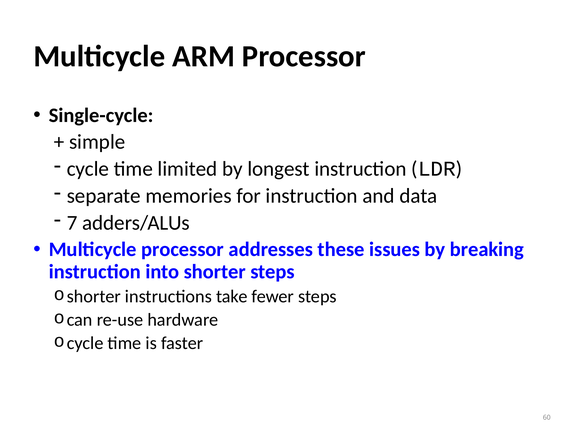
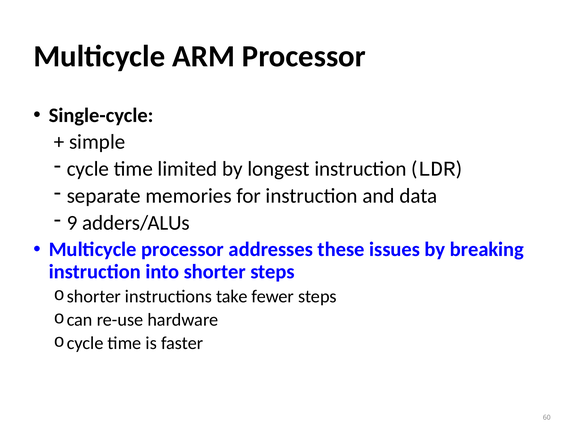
7: 7 -> 9
